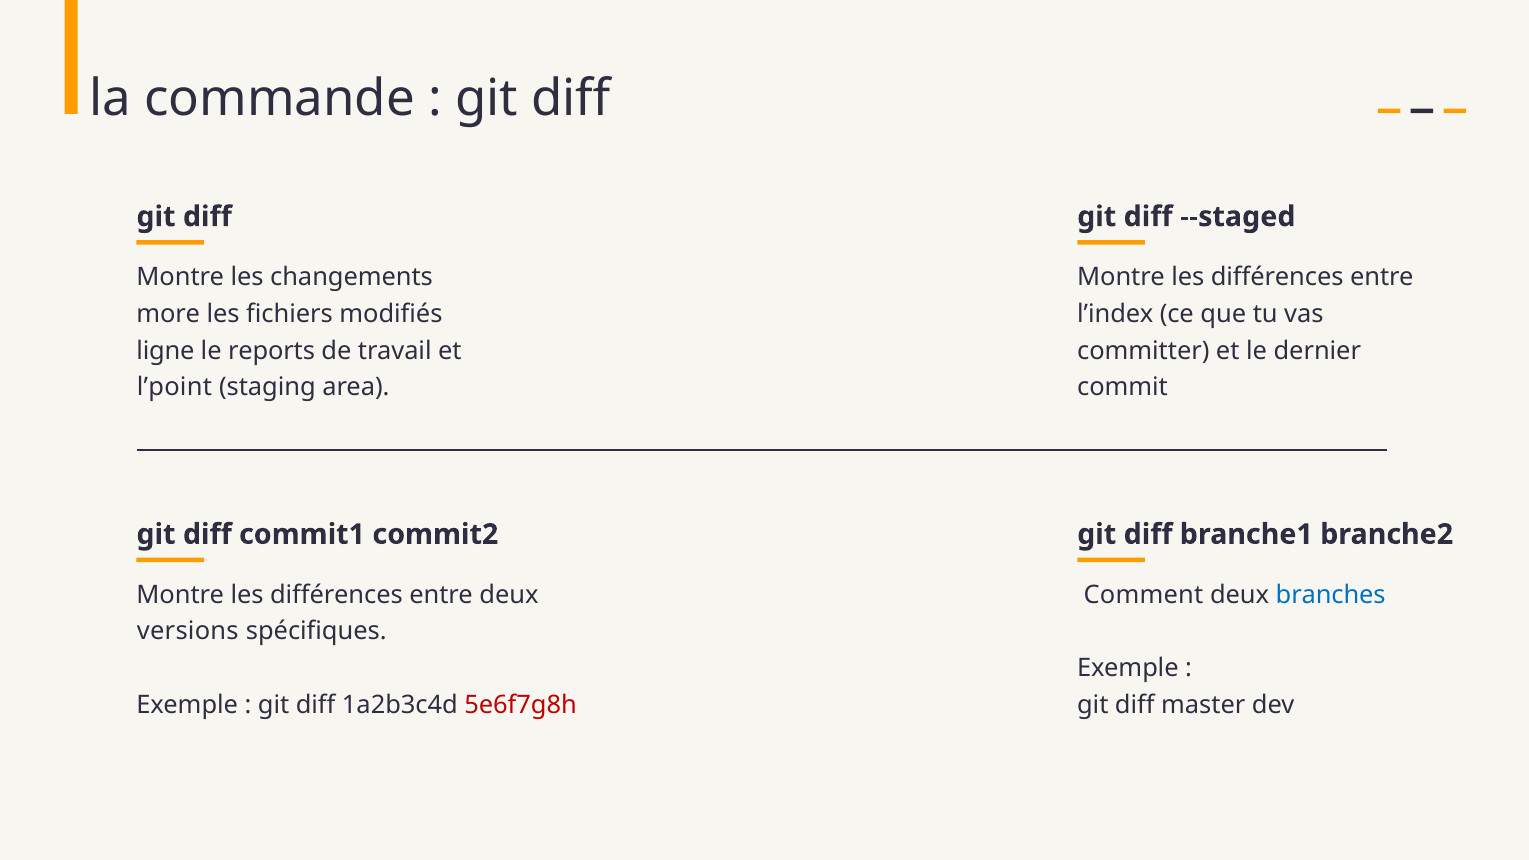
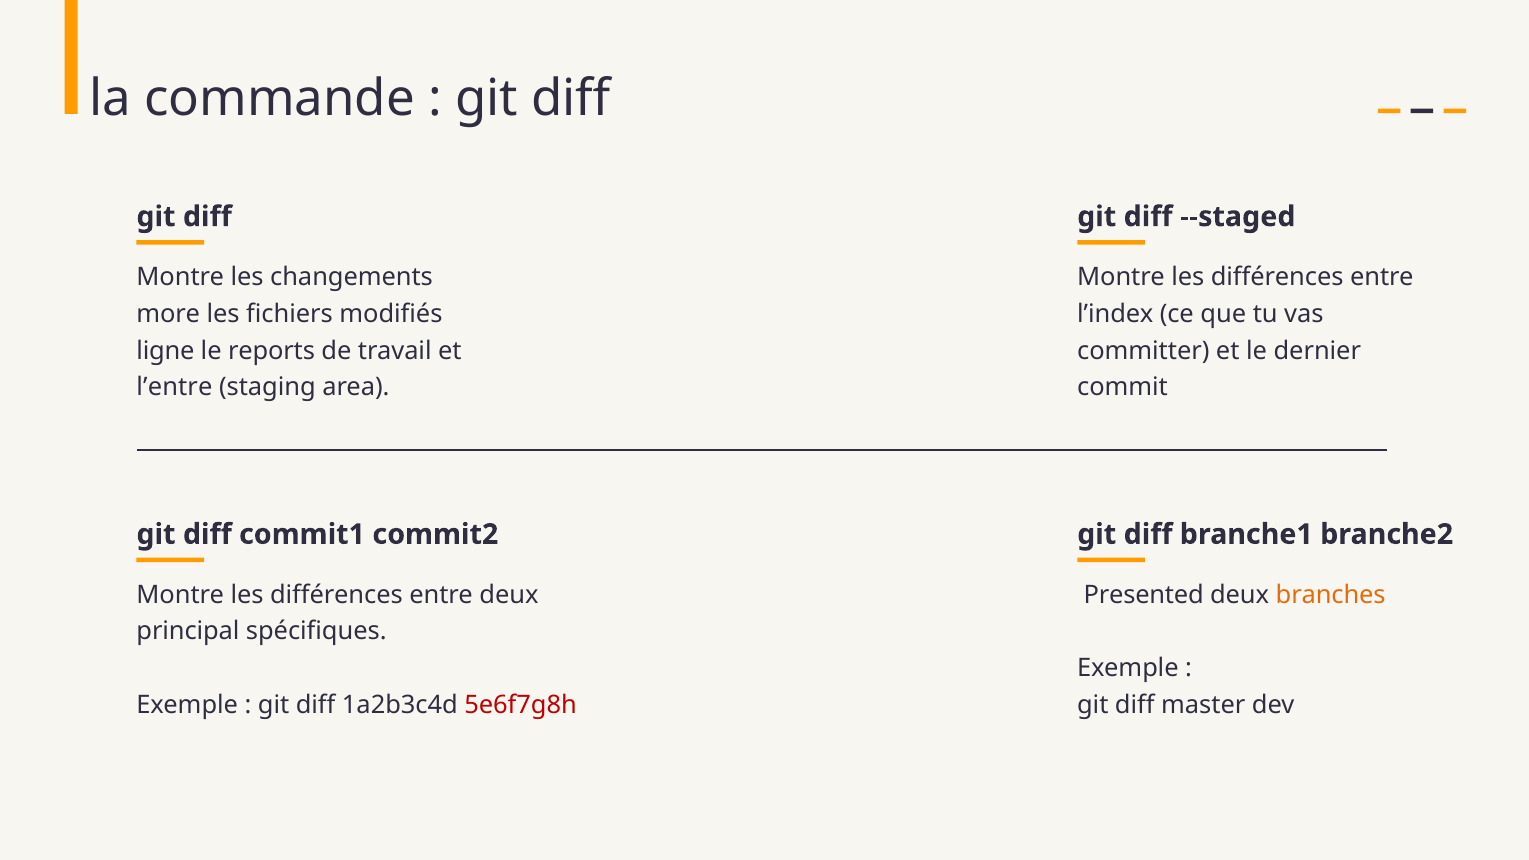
l’point: l’point -> l’entre
Comment: Comment -> Presented
branches colour: blue -> orange
versions: versions -> principal
